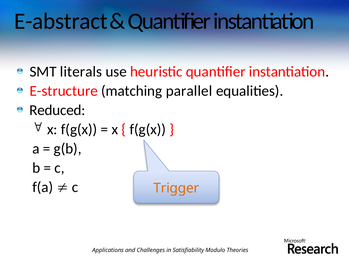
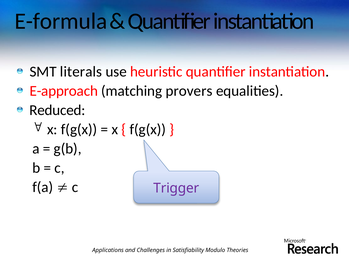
E-abstract: E-abstract -> E-formula
E-structure: E-structure -> E-approach
parallel: parallel -> provers
Trigger colour: orange -> purple
